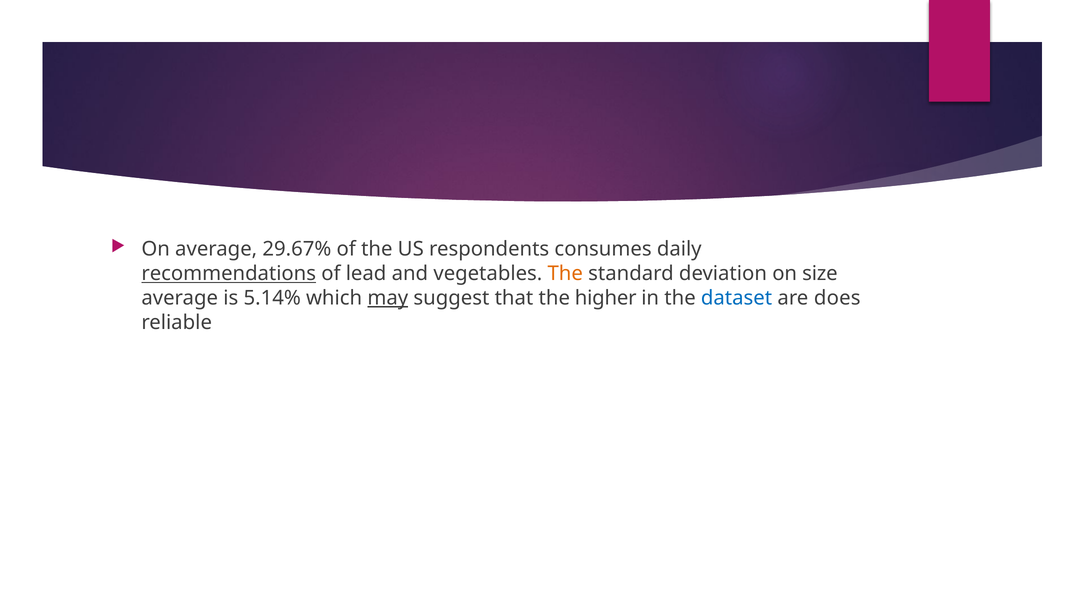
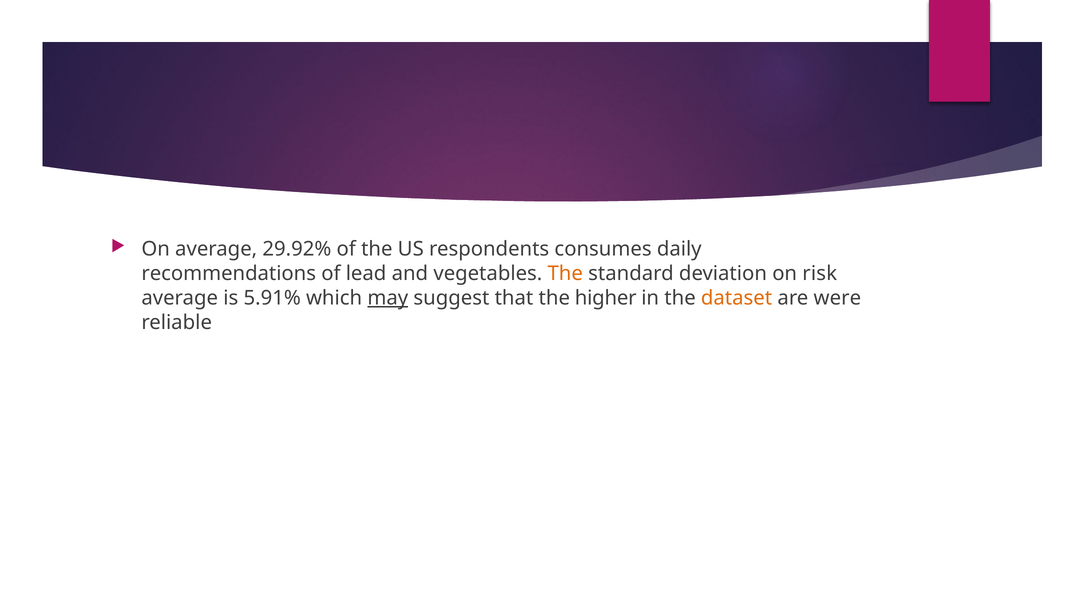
29.67%: 29.67% -> 29.92%
recommendations underline: present -> none
size: size -> risk
5.14%: 5.14% -> 5.91%
dataset colour: blue -> orange
does: does -> were
